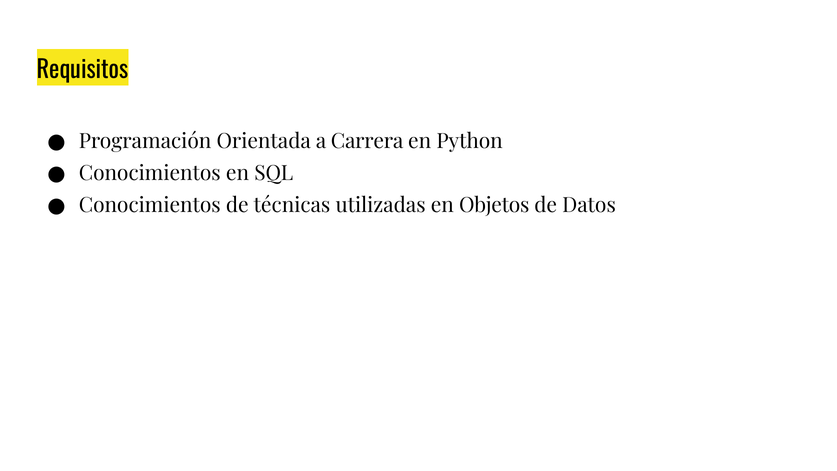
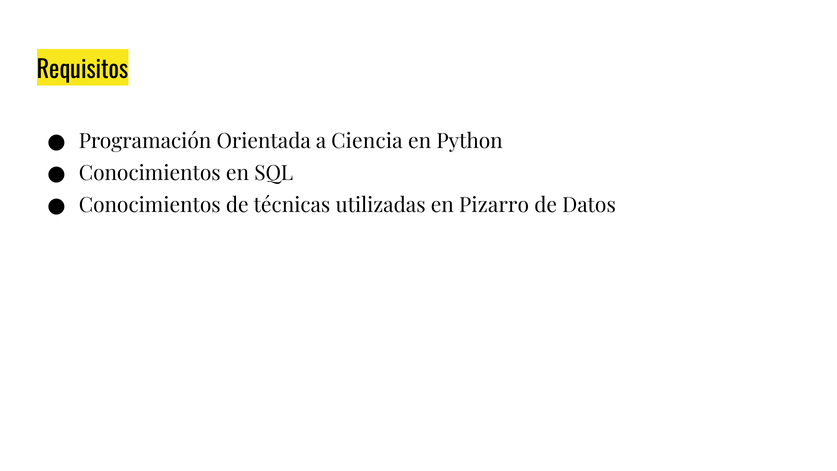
Carrera: Carrera -> Ciencia
Objetos: Objetos -> Pizarro
